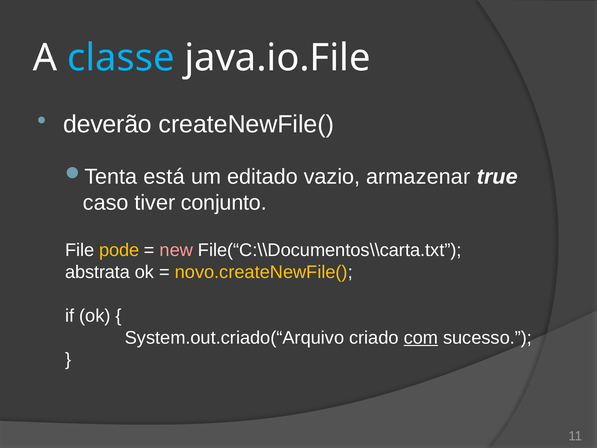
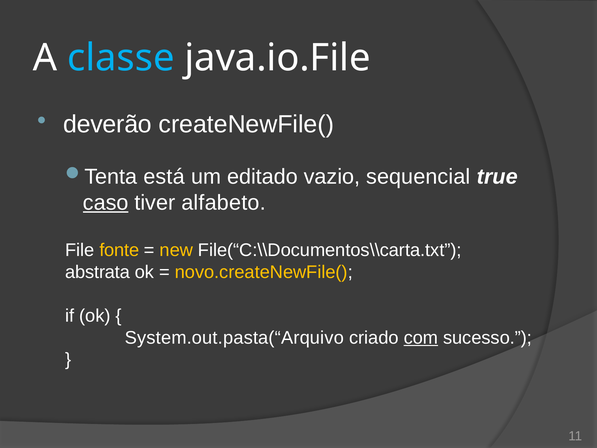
armazenar: armazenar -> sequencial
caso underline: none -> present
conjunto: conjunto -> alfabeto
pode: pode -> fonte
new colour: pink -> yellow
System.out.criado(“Arquivo: System.out.criado(“Arquivo -> System.out.pasta(“Arquivo
